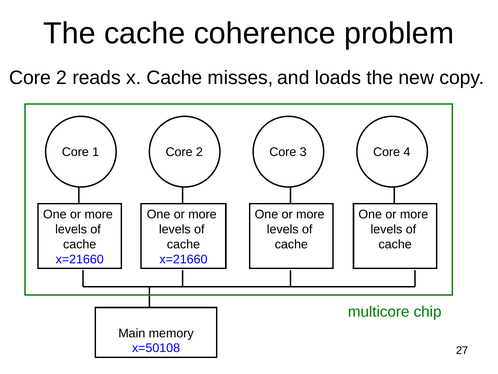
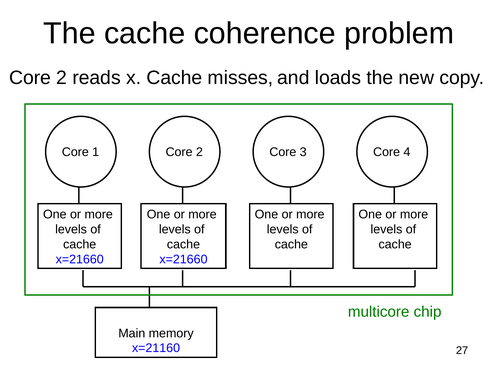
x=50108: x=50108 -> x=21160
